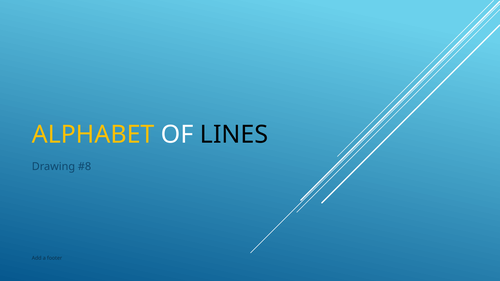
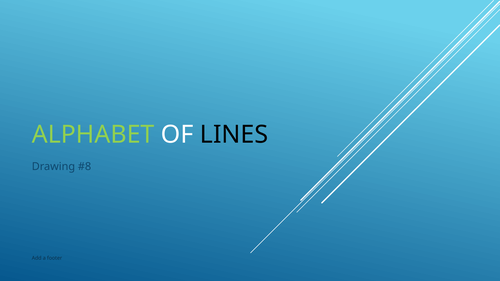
ALPHABET colour: yellow -> light green
